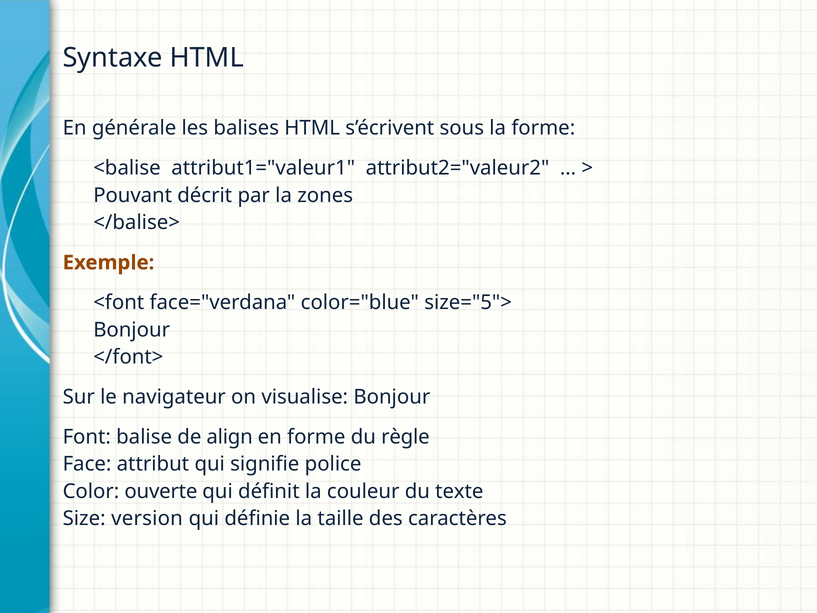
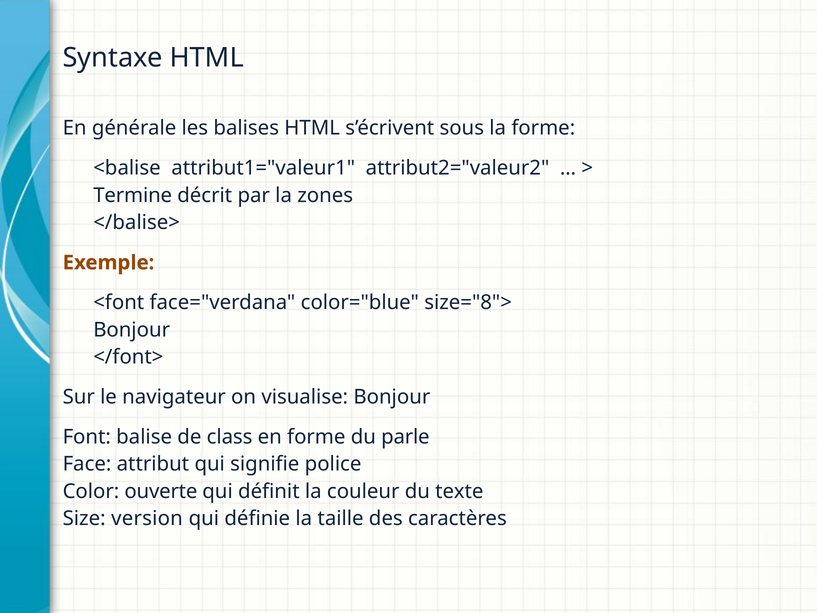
Pouvant: Pouvant -> Termine
size="5">: size="5"> -> size="8">
align: align -> class
règle: règle -> parle
